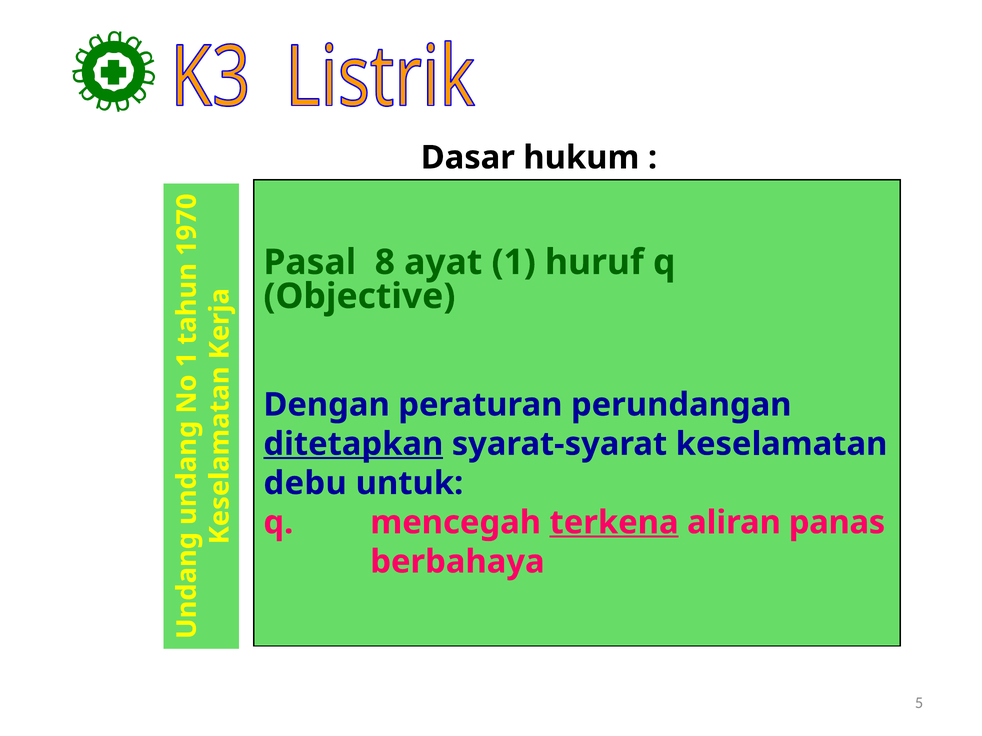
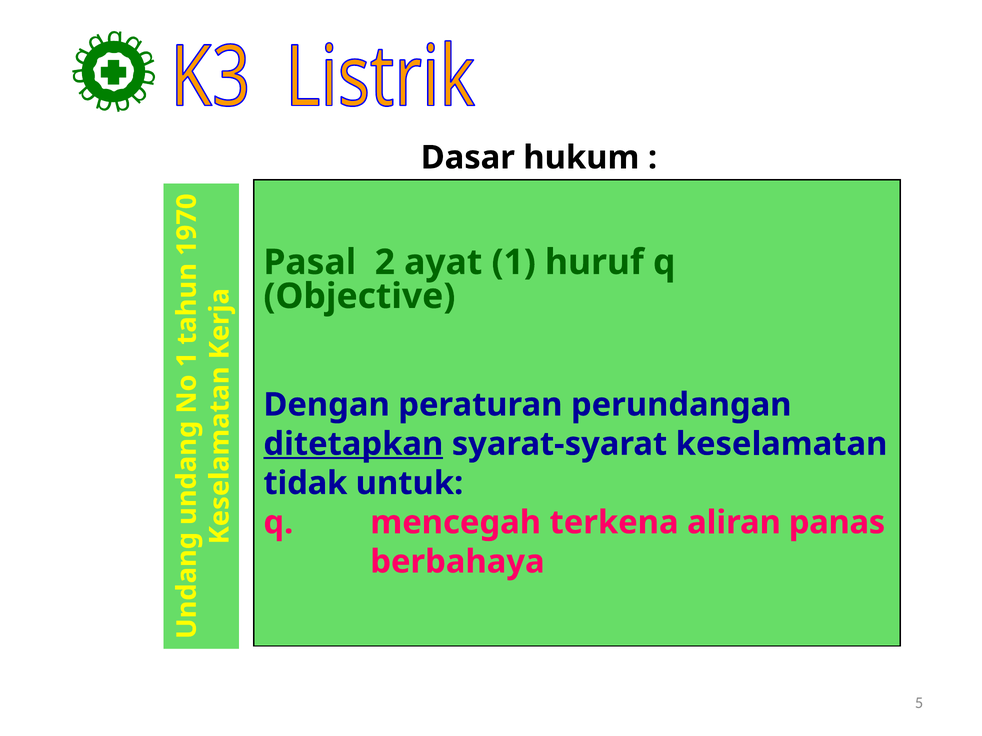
8: 8 -> 2
debu: debu -> tidak
terkena underline: present -> none
